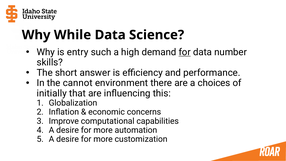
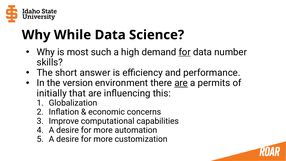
entry: entry -> most
cannot: cannot -> version
are at (181, 83) underline: none -> present
choices: choices -> permits
